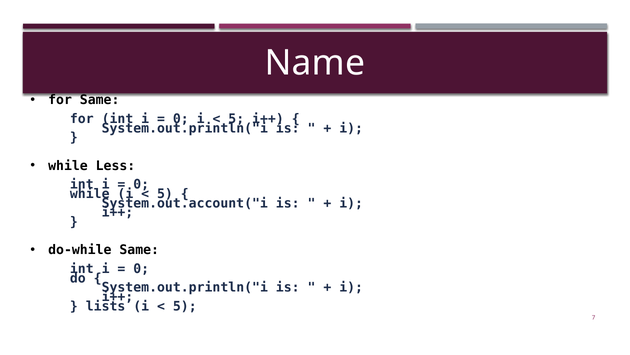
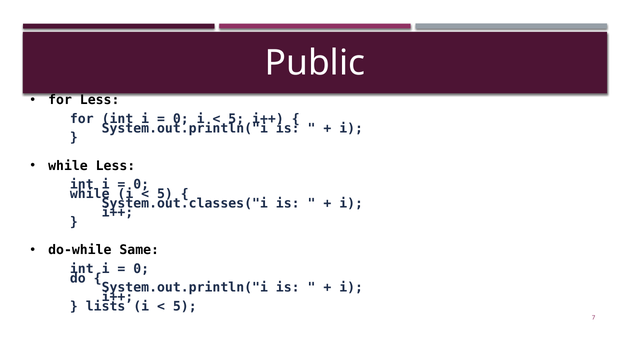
Name: Name -> Public
for Same: Same -> Less
System.out.account("i: System.out.account("i -> System.out.classes("i
